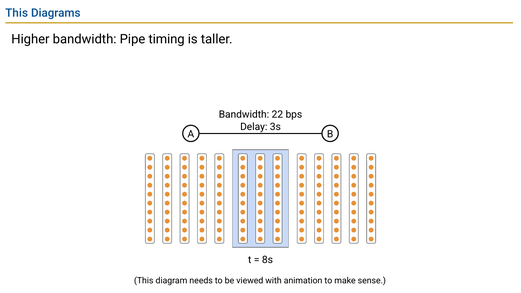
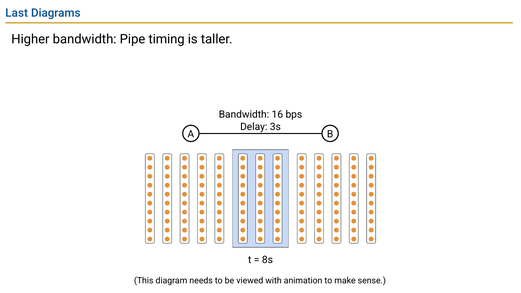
This at (17, 13): This -> Last
22: 22 -> 16
